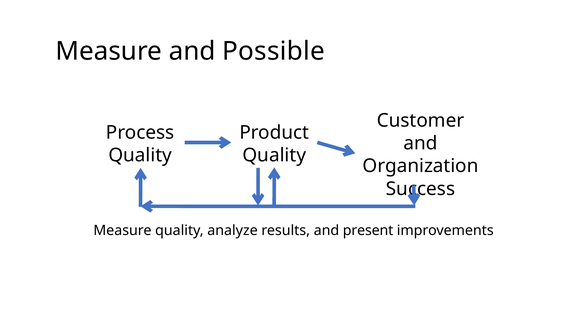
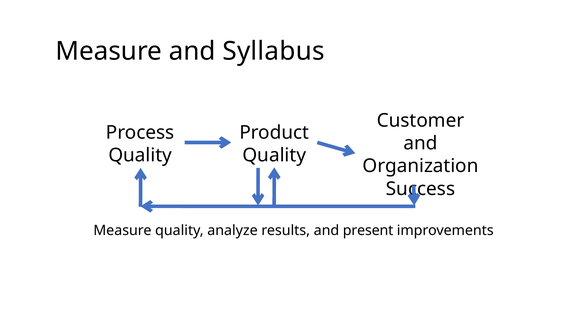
Possible: Possible -> Syllabus
